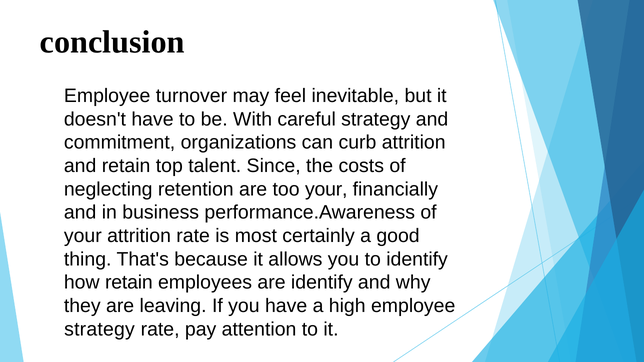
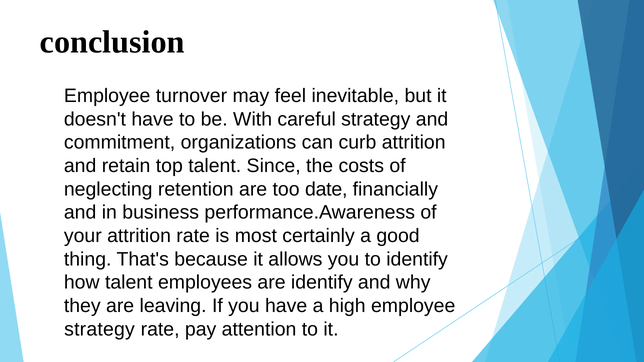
too your: your -> date
how retain: retain -> talent
